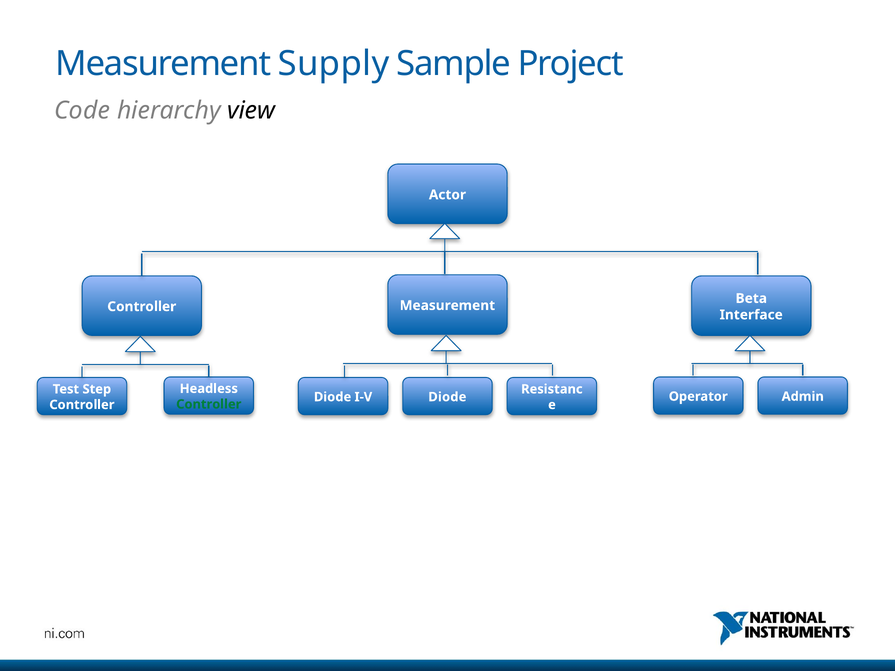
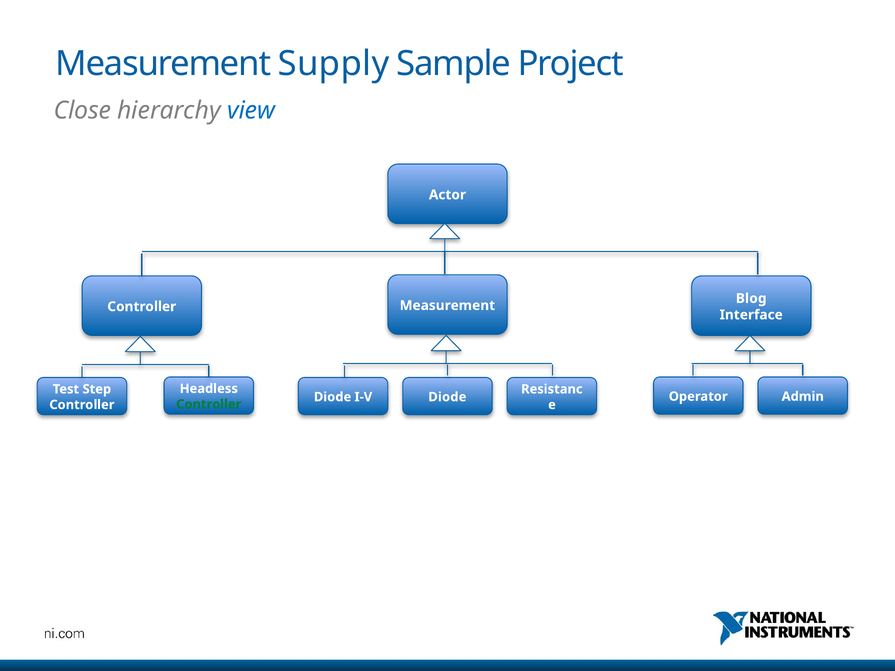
Code: Code -> Close
view colour: black -> blue
Beta: Beta -> Blog
